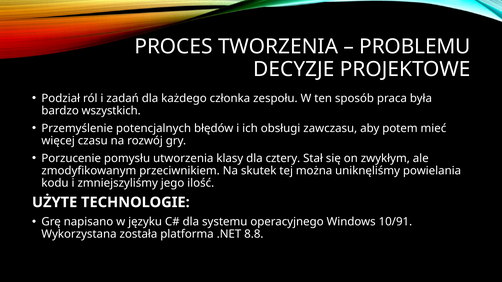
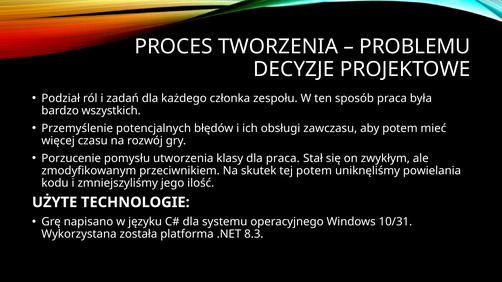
dla cztery: cztery -> praca
tej można: można -> potem
10/91: 10/91 -> 10/31
8.8: 8.8 -> 8.3
